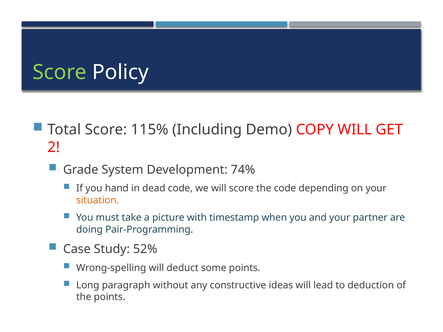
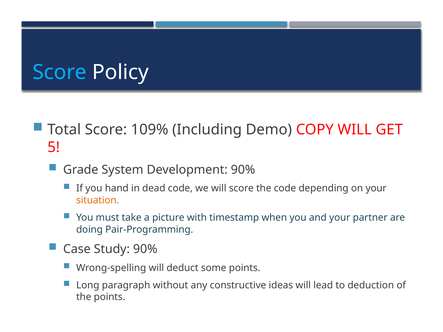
Score at (60, 72) colour: light green -> light blue
115%: 115% -> 109%
2: 2 -> 5
Development 74%: 74% -> 90%
Study 52%: 52% -> 90%
